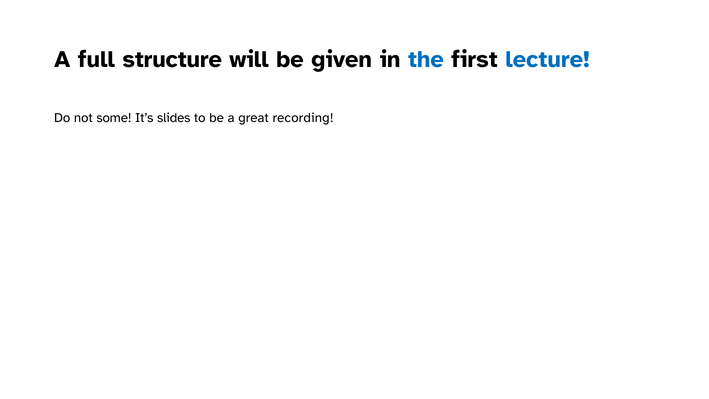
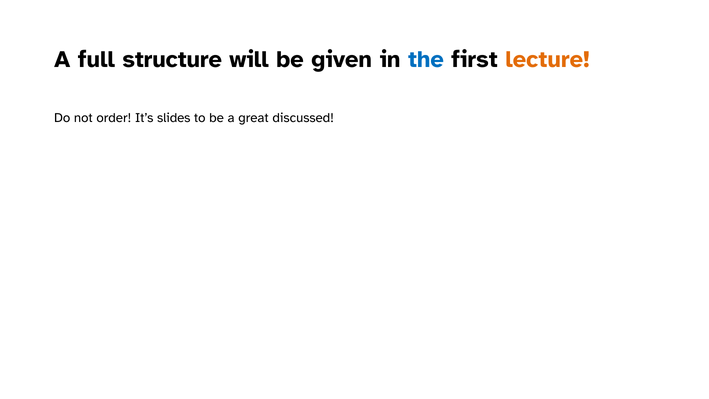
lecture colour: blue -> orange
some: some -> order
recording: recording -> discussed
